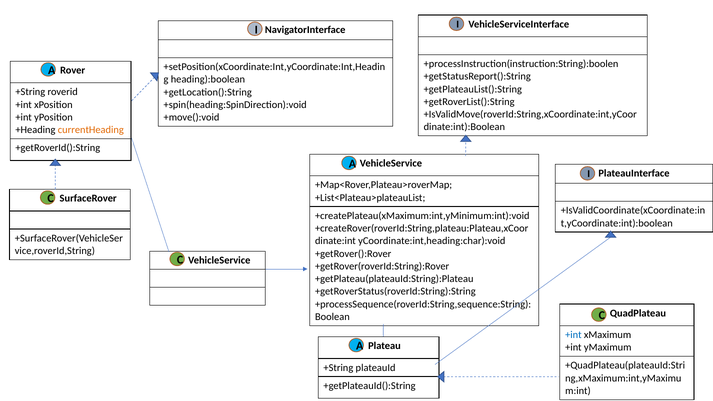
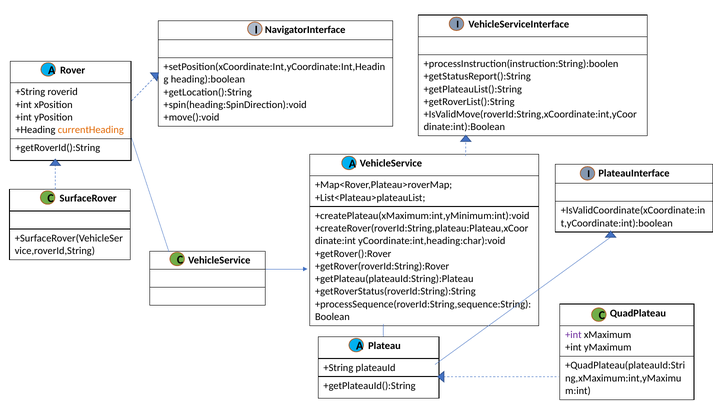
+int at (573, 335) colour: blue -> purple
